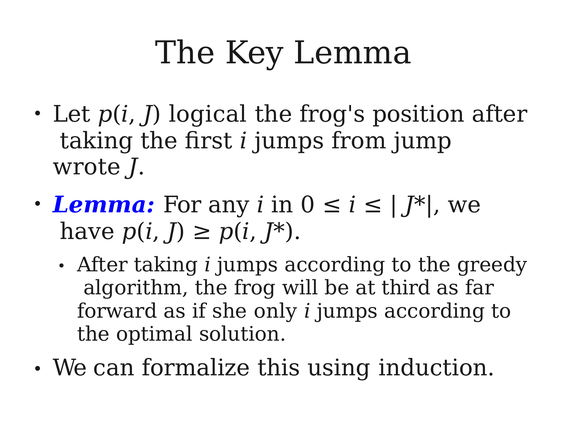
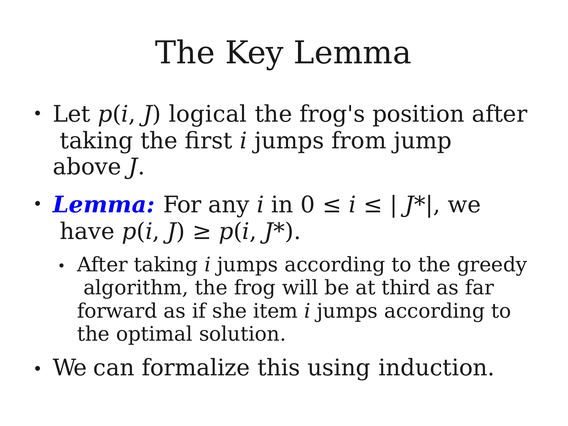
wrote: wrote -> above
only: only -> item
